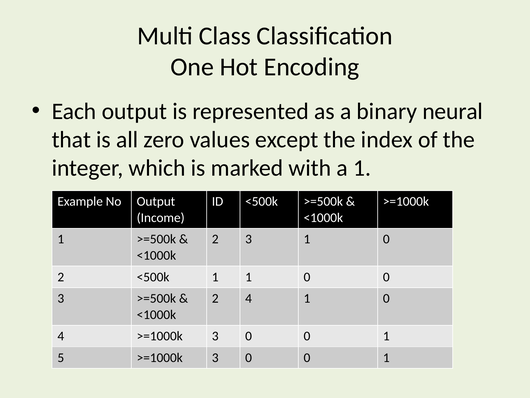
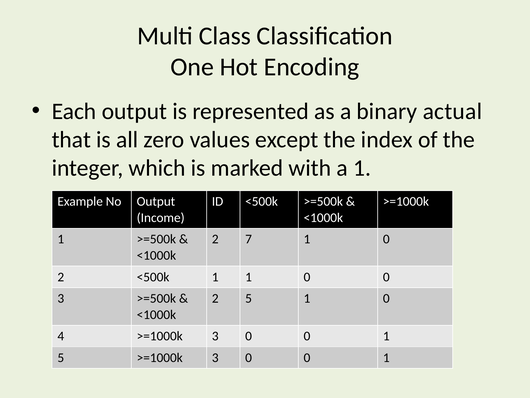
neural: neural -> actual
2 3: 3 -> 7
2 4: 4 -> 5
